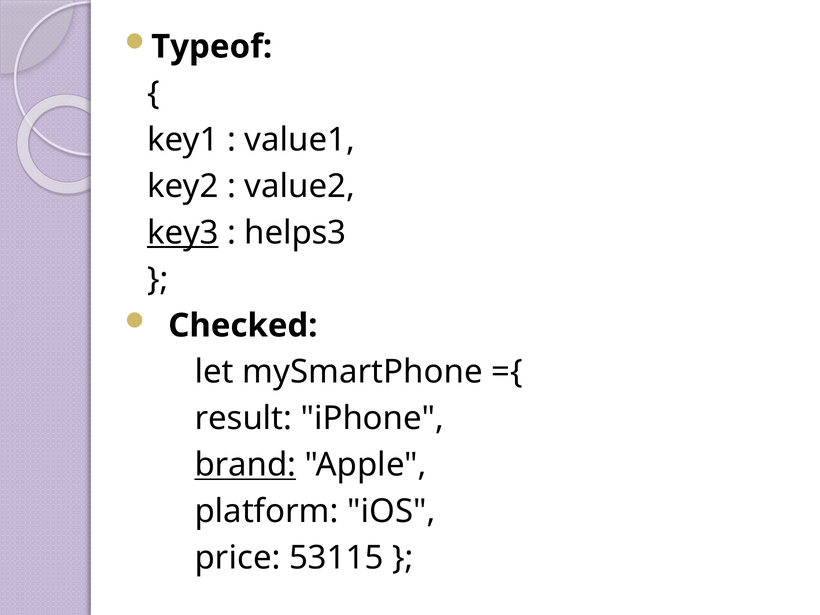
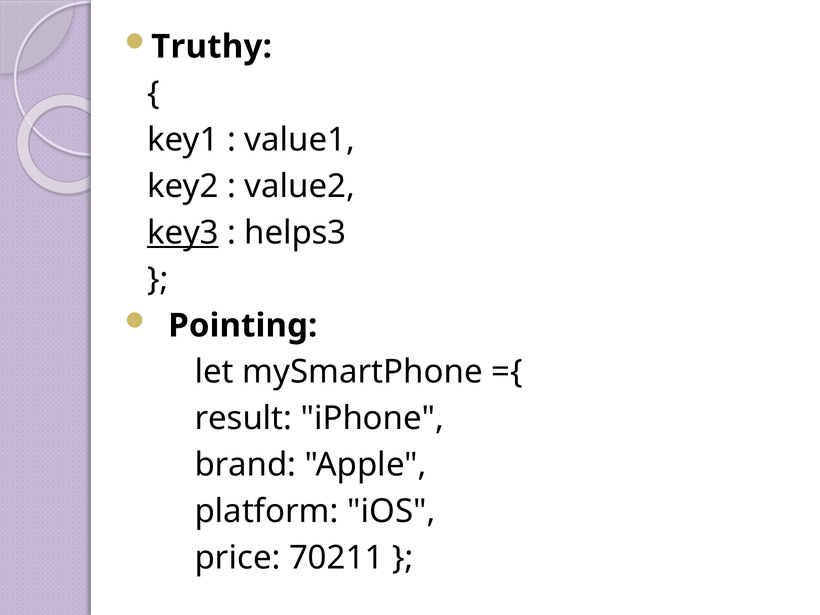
Typeof: Typeof -> Truthy
Checked: Checked -> Pointing
brand underline: present -> none
53115: 53115 -> 70211
